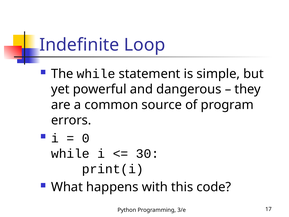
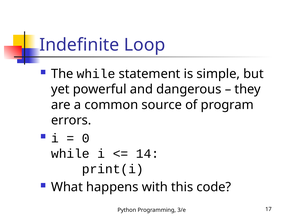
30: 30 -> 14
